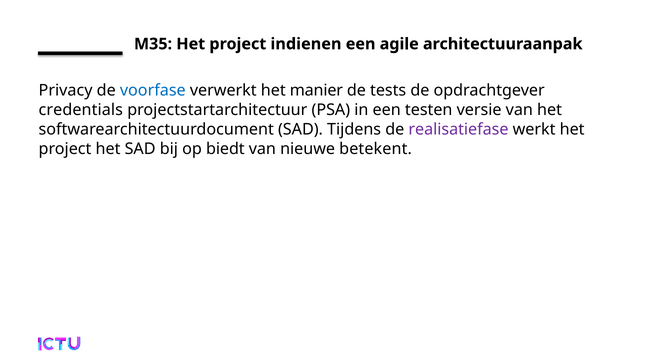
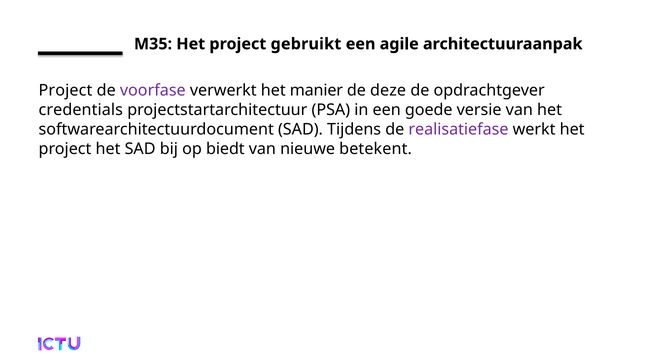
indienen: indienen -> gebruikt
Privacy at (66, 91): Privacy -> Project
voorfase colour: blue -> purple
tests: tests -> deze
testen: testen -> goede
